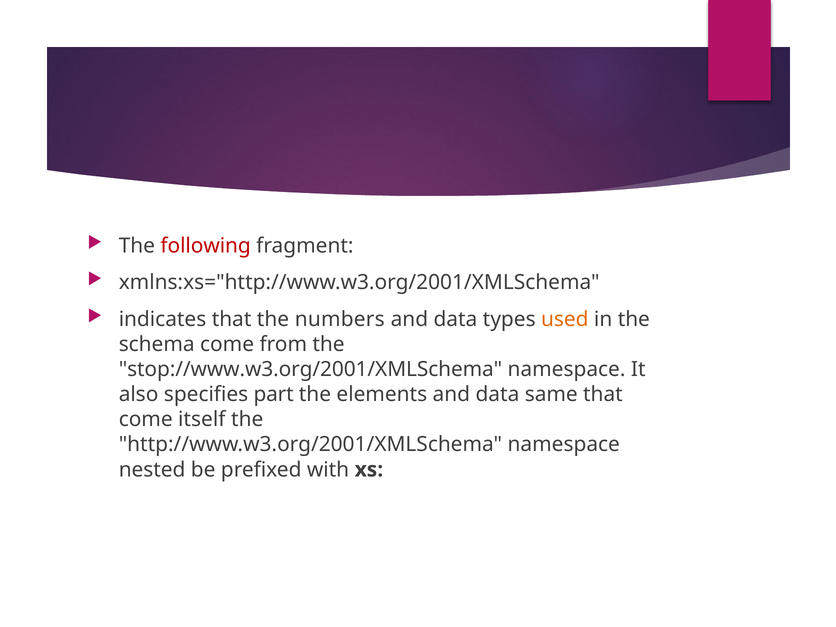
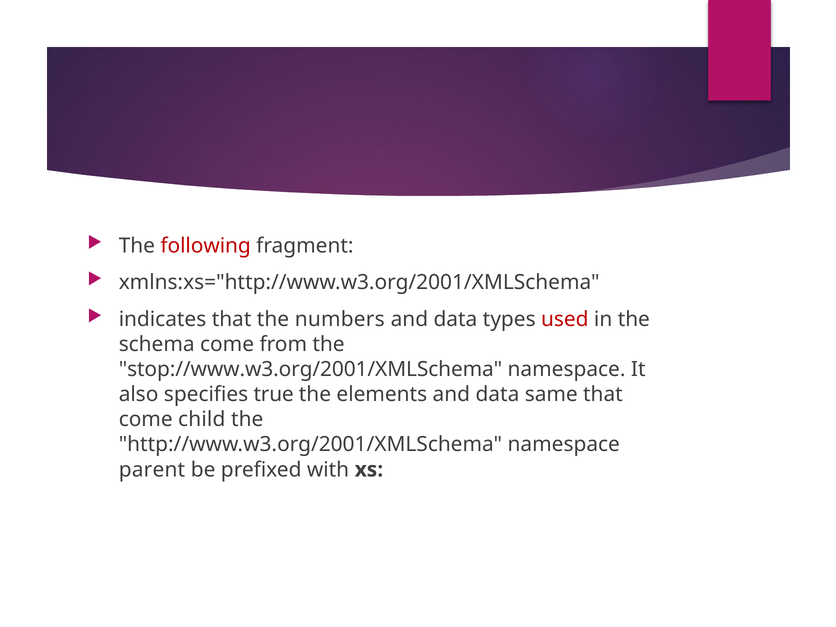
used colour: orange -> red
part: part -> true
itself: itself -> child
nested: nested -> parent
